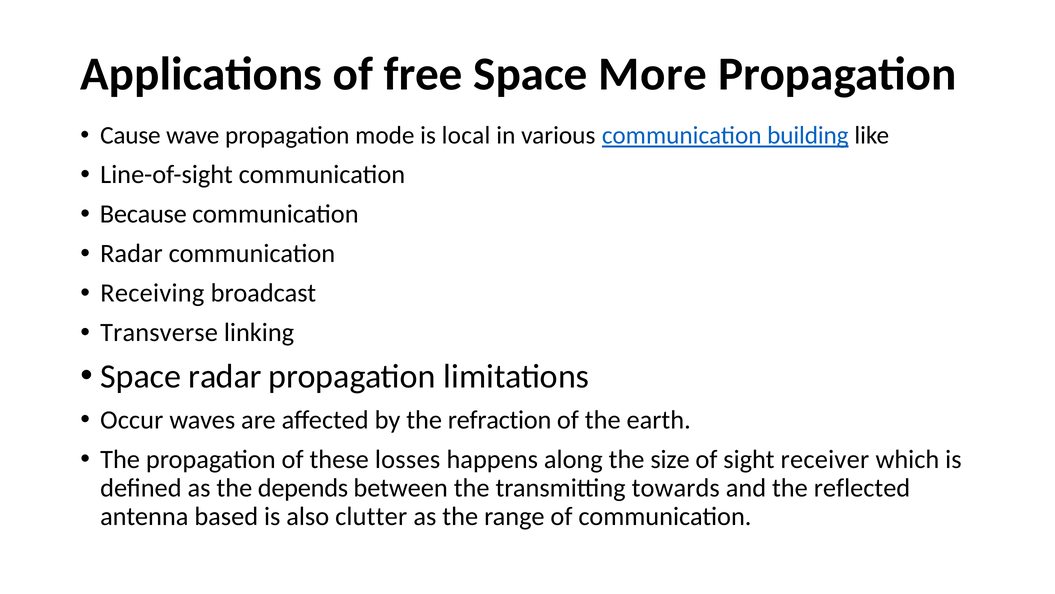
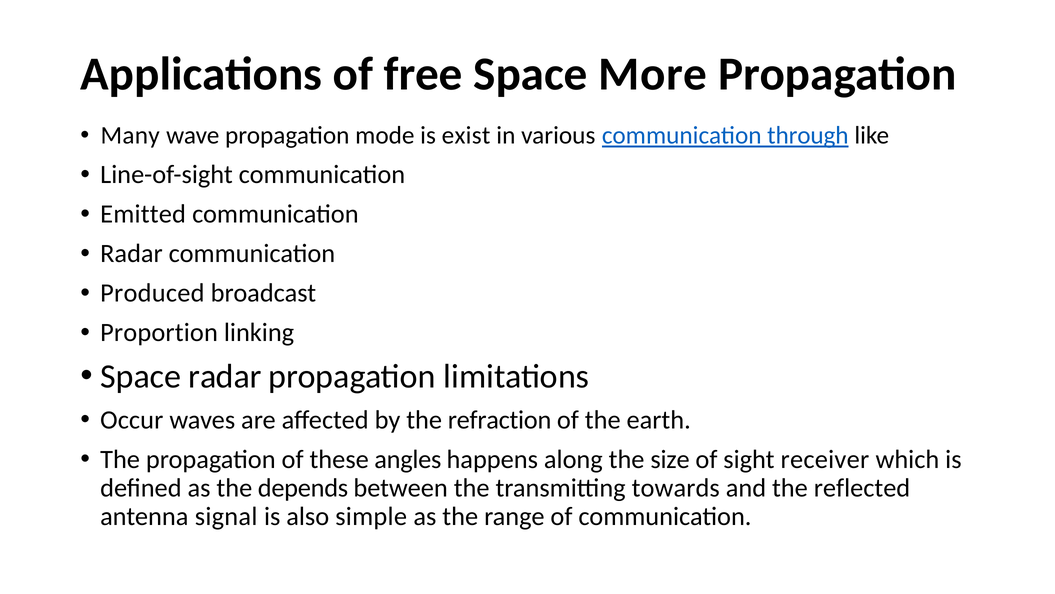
Cause: Cause -> Many
local: local -> exist
building: building -> through
Because: Because -> Emitted
Receiving: Receiving -> Produced
Transverse: Transverse -> Proportion
losses: losses -> angles
based: based -> signal
clutter: clutter -> simple
